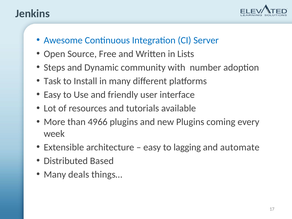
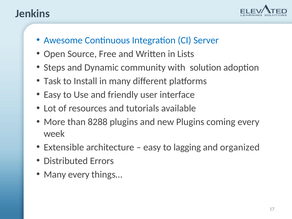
number: number -> solution
4966: 4966 -> 8288
automate: automate -> organized
Based: Based -> Errors
Many deals: deals -> every
